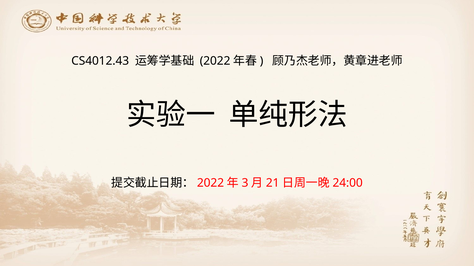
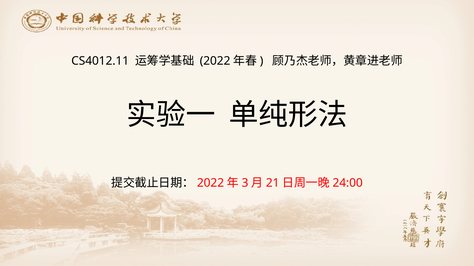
CS4012.43: CS4012.43 -> CS4012.11
